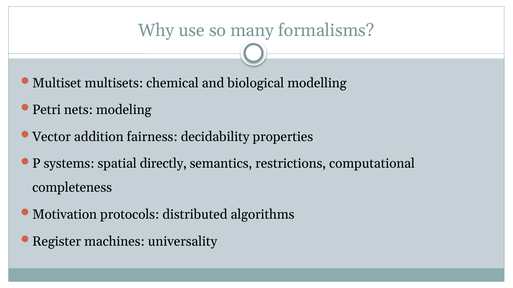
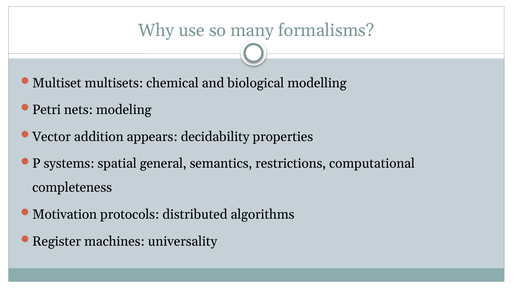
fairness: fairness -> appears
directly: directly -> general
